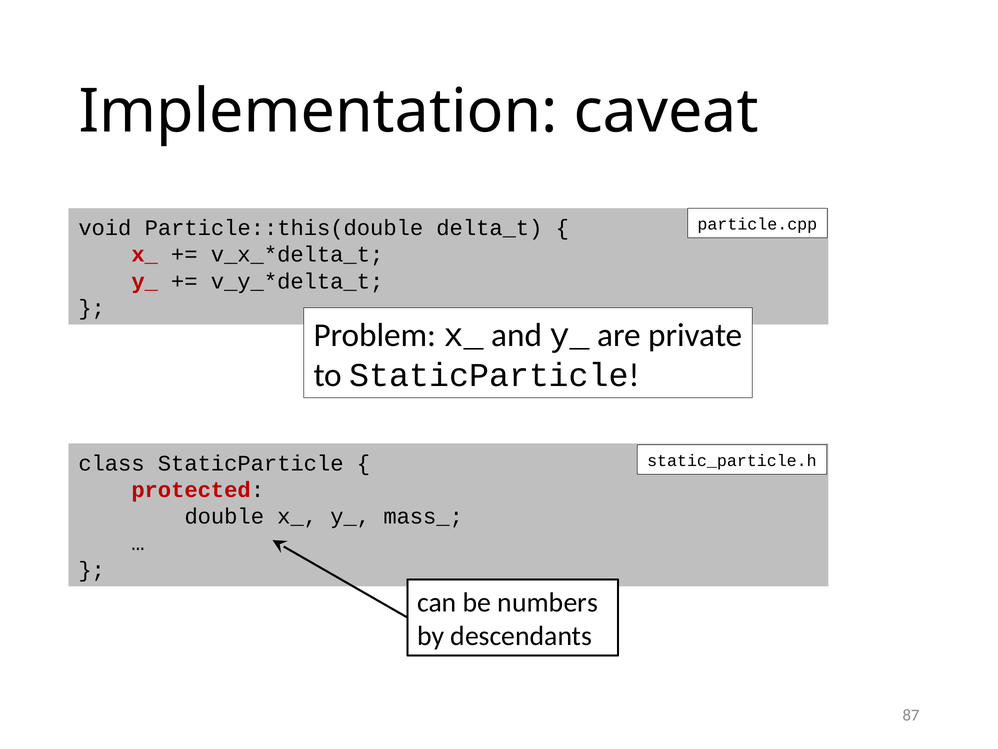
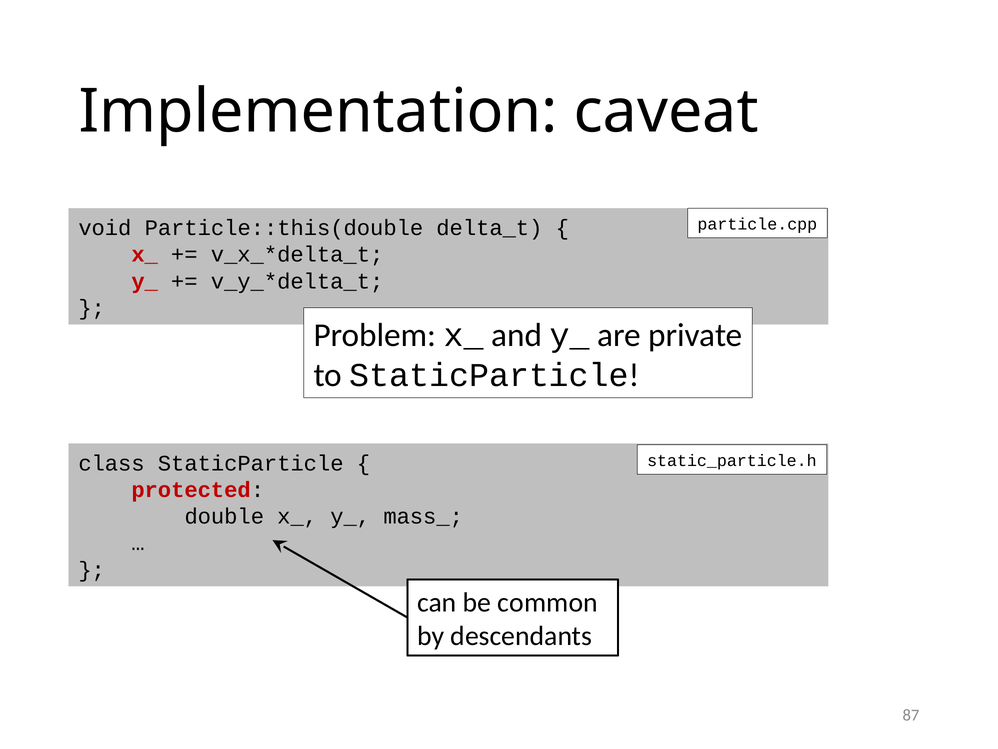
numbers: numbers -> common
